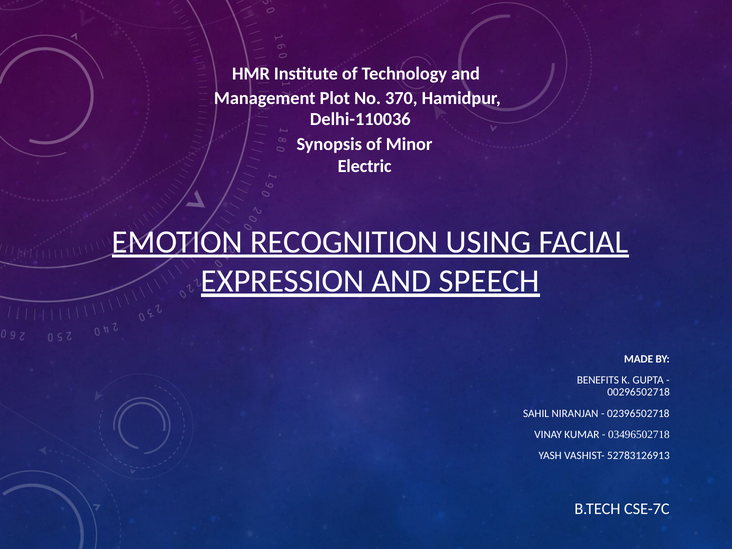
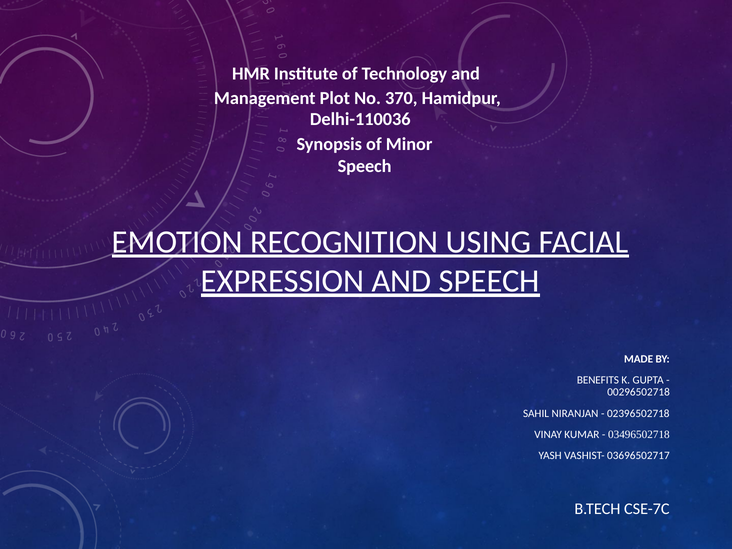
Electric at (365, 166): Electric -> Speech
52783126913: 52783126913 -> 03696502717
